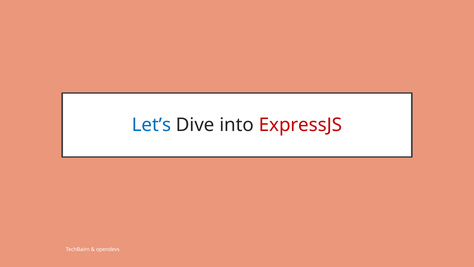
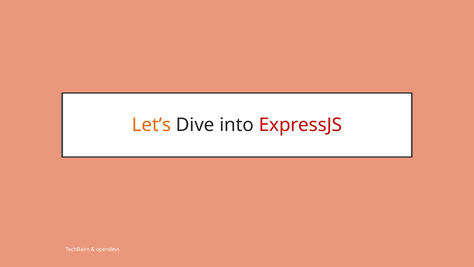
Let’s colour: blue -> orange
